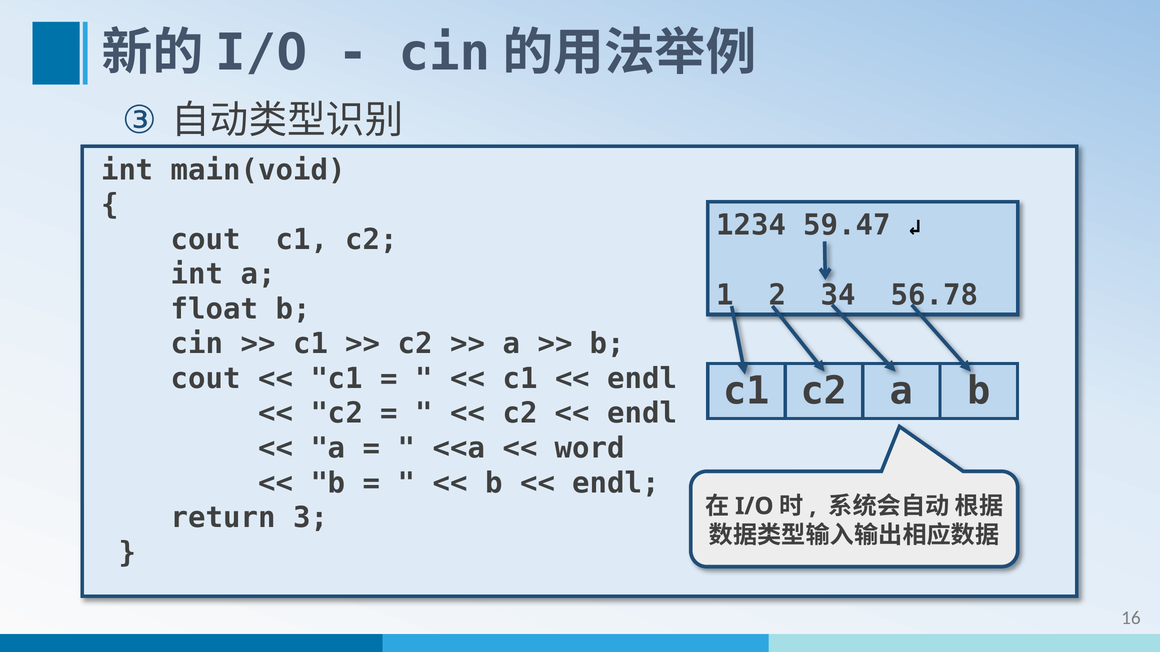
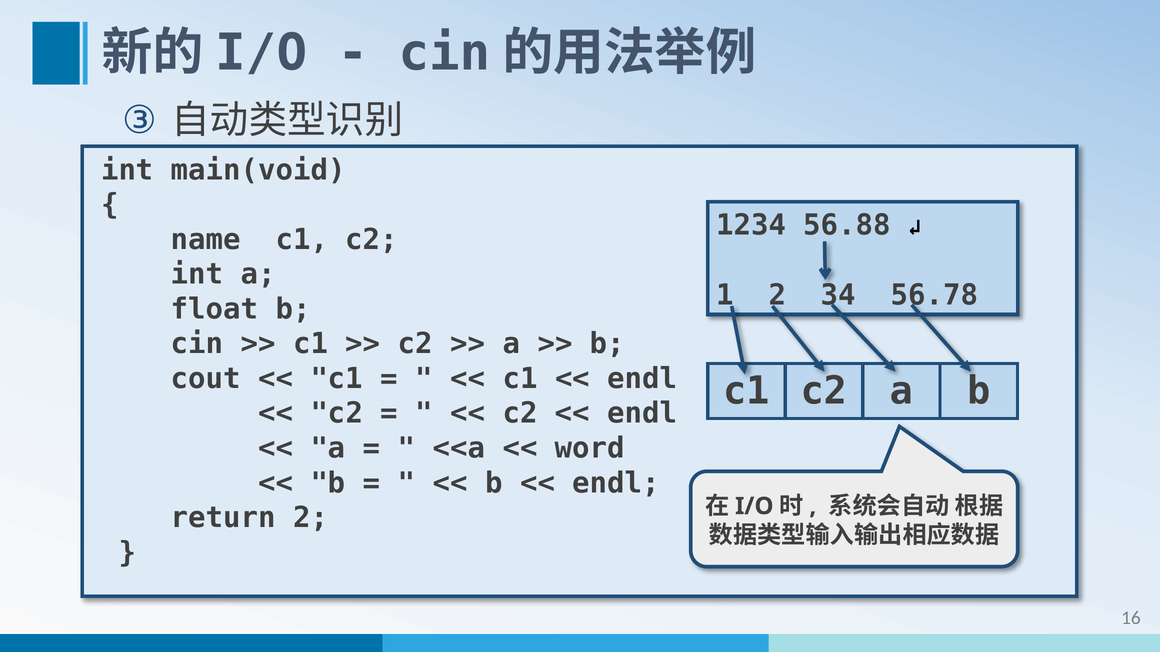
59.47: 59.47 -> 56.88
cout at (206, 240): cout -> name
return 3: 3 -> 2
